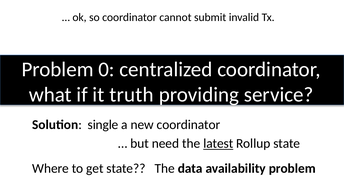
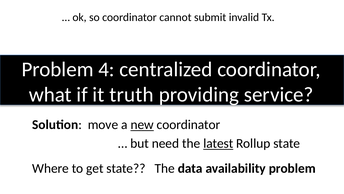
0: 0 -> 4
single: single -> move
new underline: none -> present
